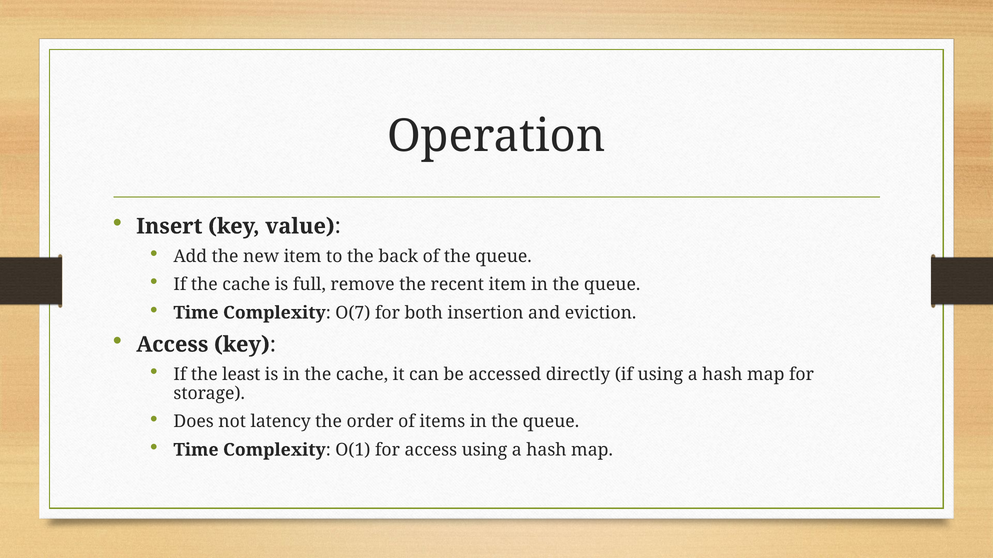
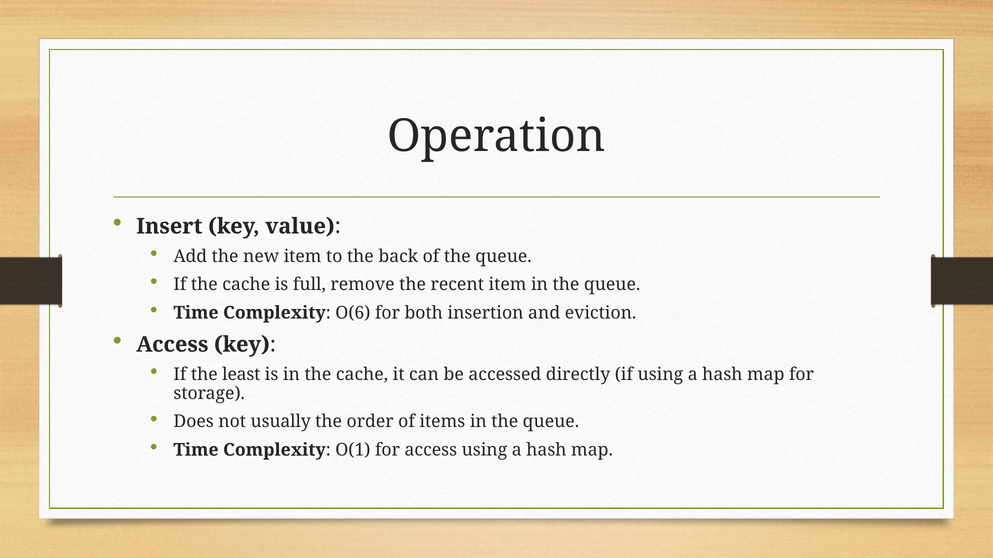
O(7: O(7 -> O(6
latency: latency -> usually
